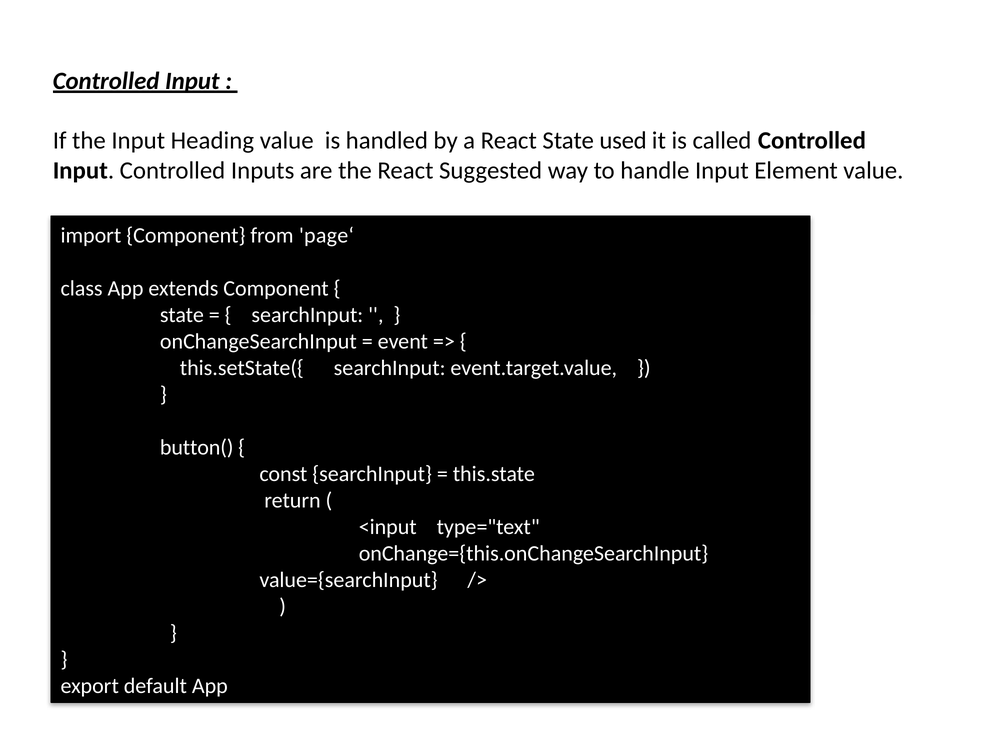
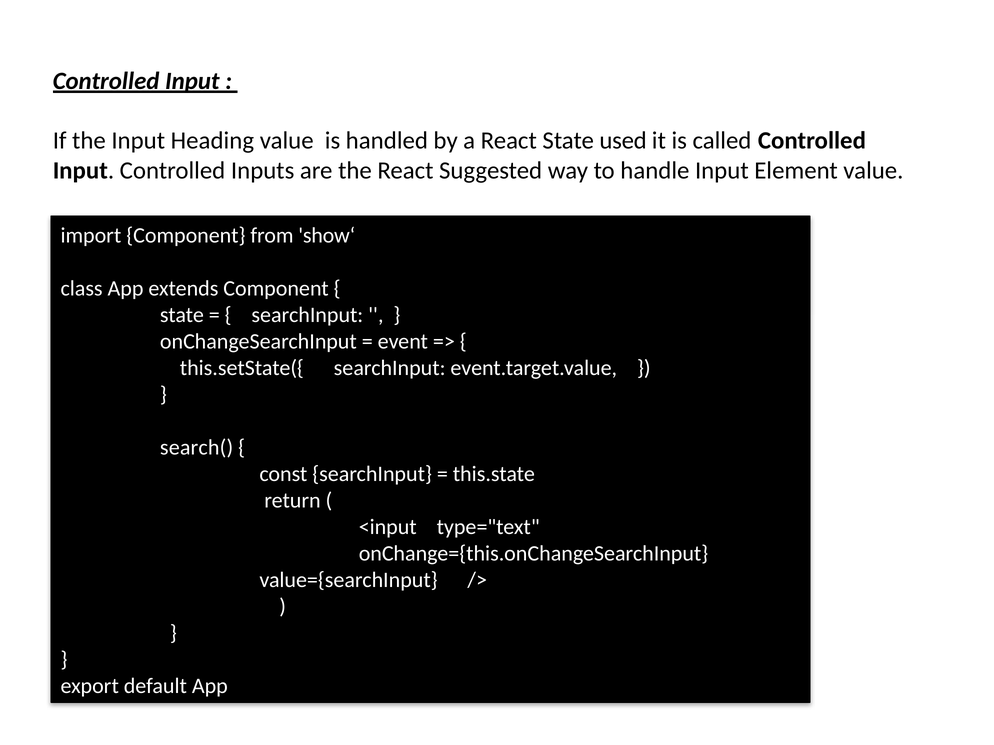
page‘: page‘ -> show‘
button(: button( -> search(
